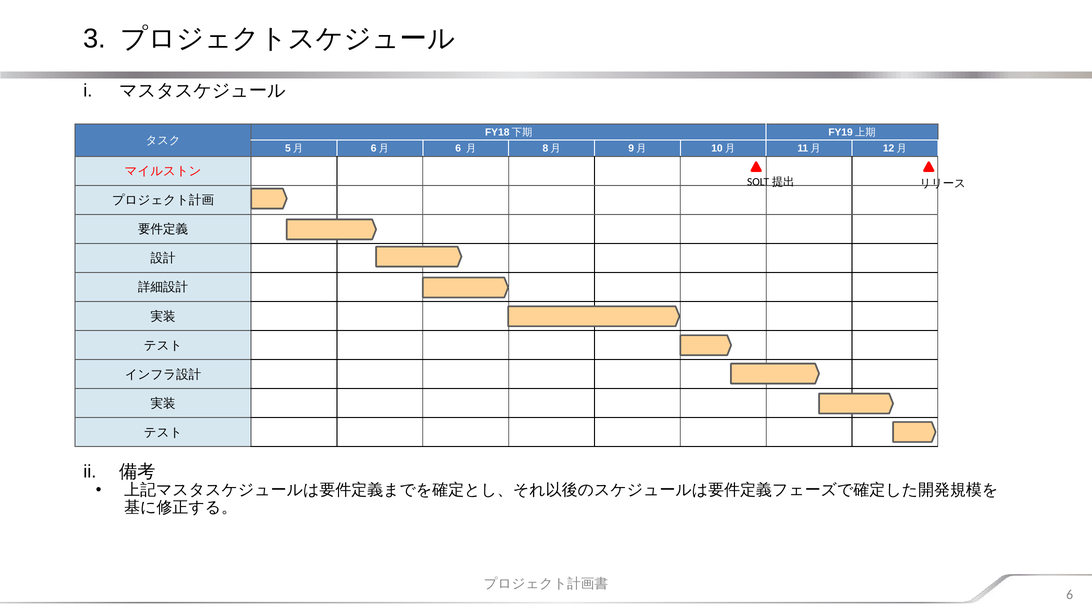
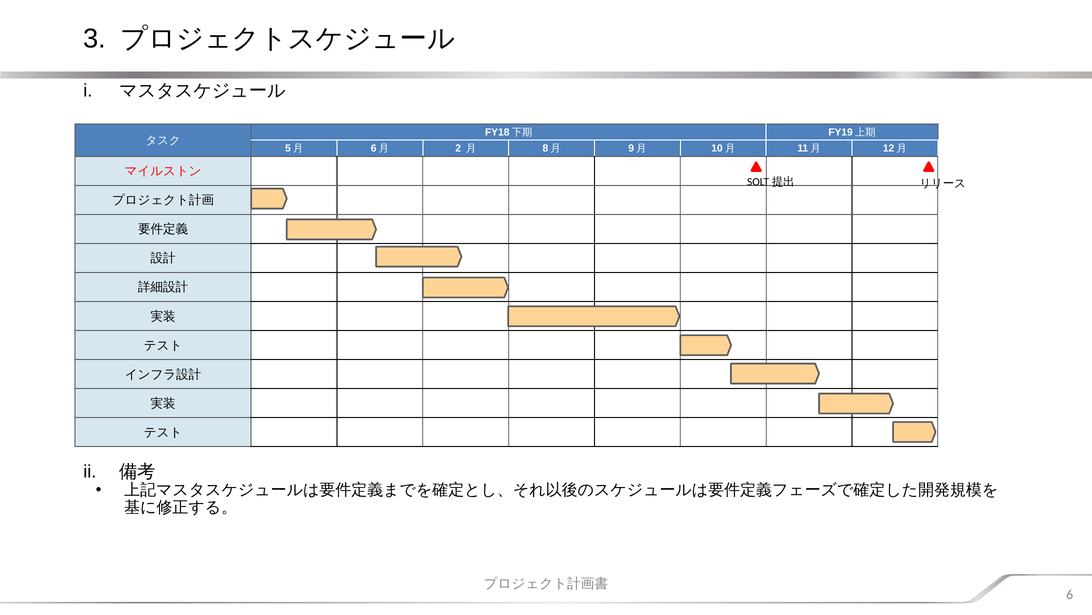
6 at (458, 148): 6 -> 2
